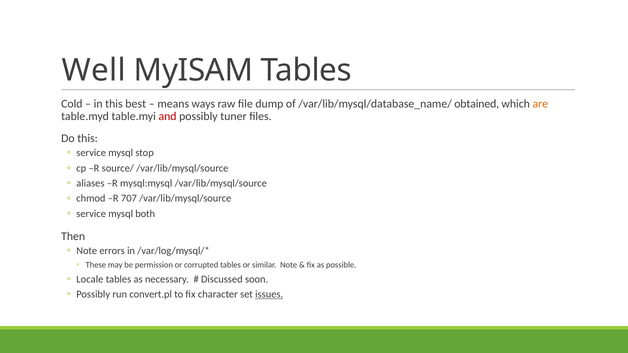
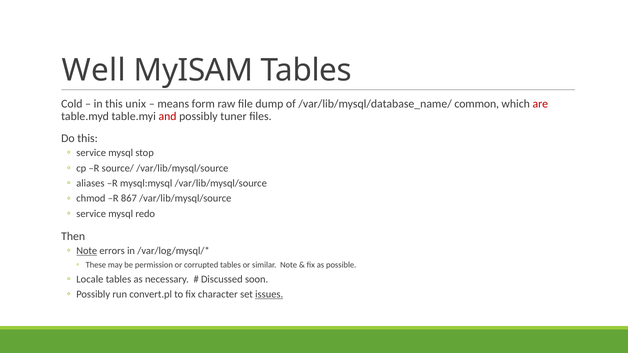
best: best -> unix
ways: ways -> form
obtained: obtained -> common
are colour: orange -> red
707: 707 -> 867
both: both -> redo
Note at (87, 251) underline: none -> present
